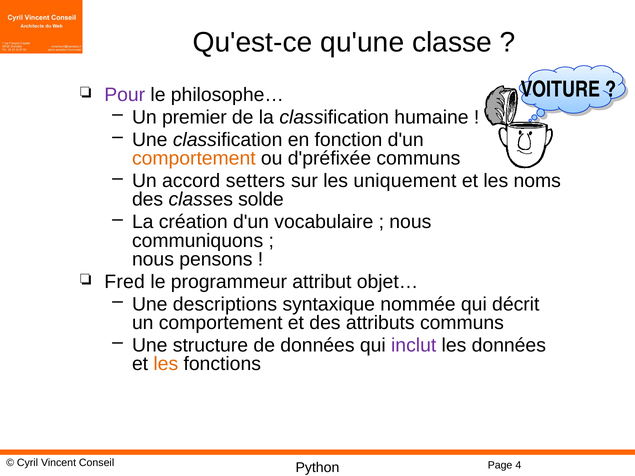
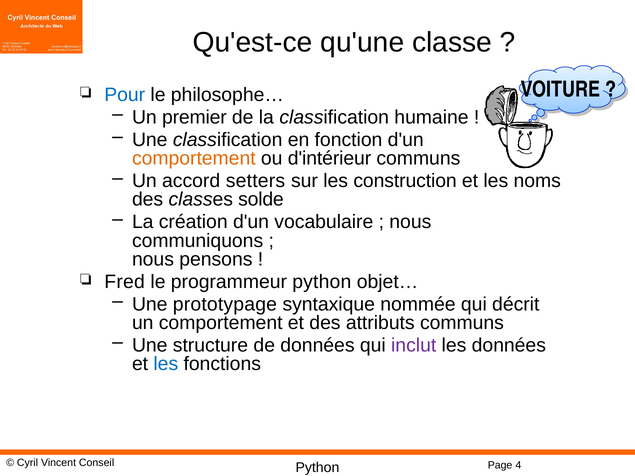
Pour colour: purple -> blue
d'préfixée: d'préfixée -> d'intérieur
uniquement: uniquement -> construction
programmeur attribut: attribut -> python
descriptions: descriptions -> prototypage
les at (166, 364) colour: orange -> blue
